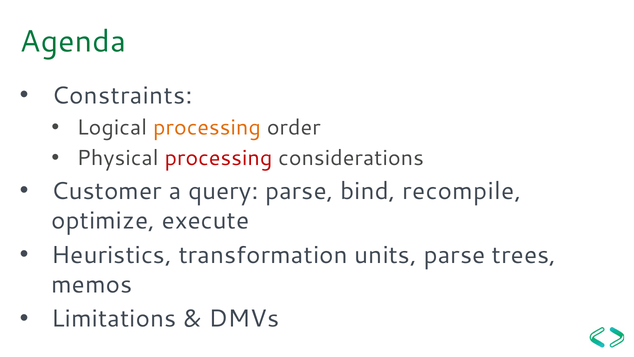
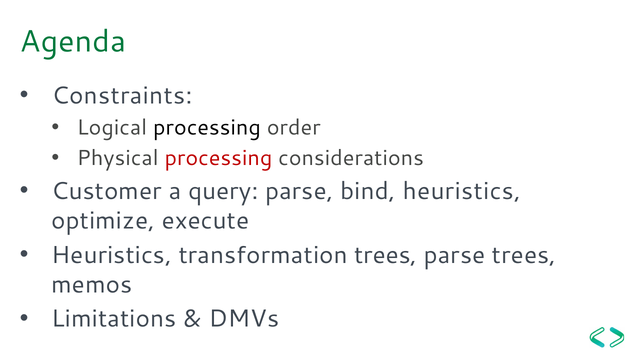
processing at (207, 128) colour: orange -> black
bind recompile: recompile -> heuristics
transformation units: units -> trees
